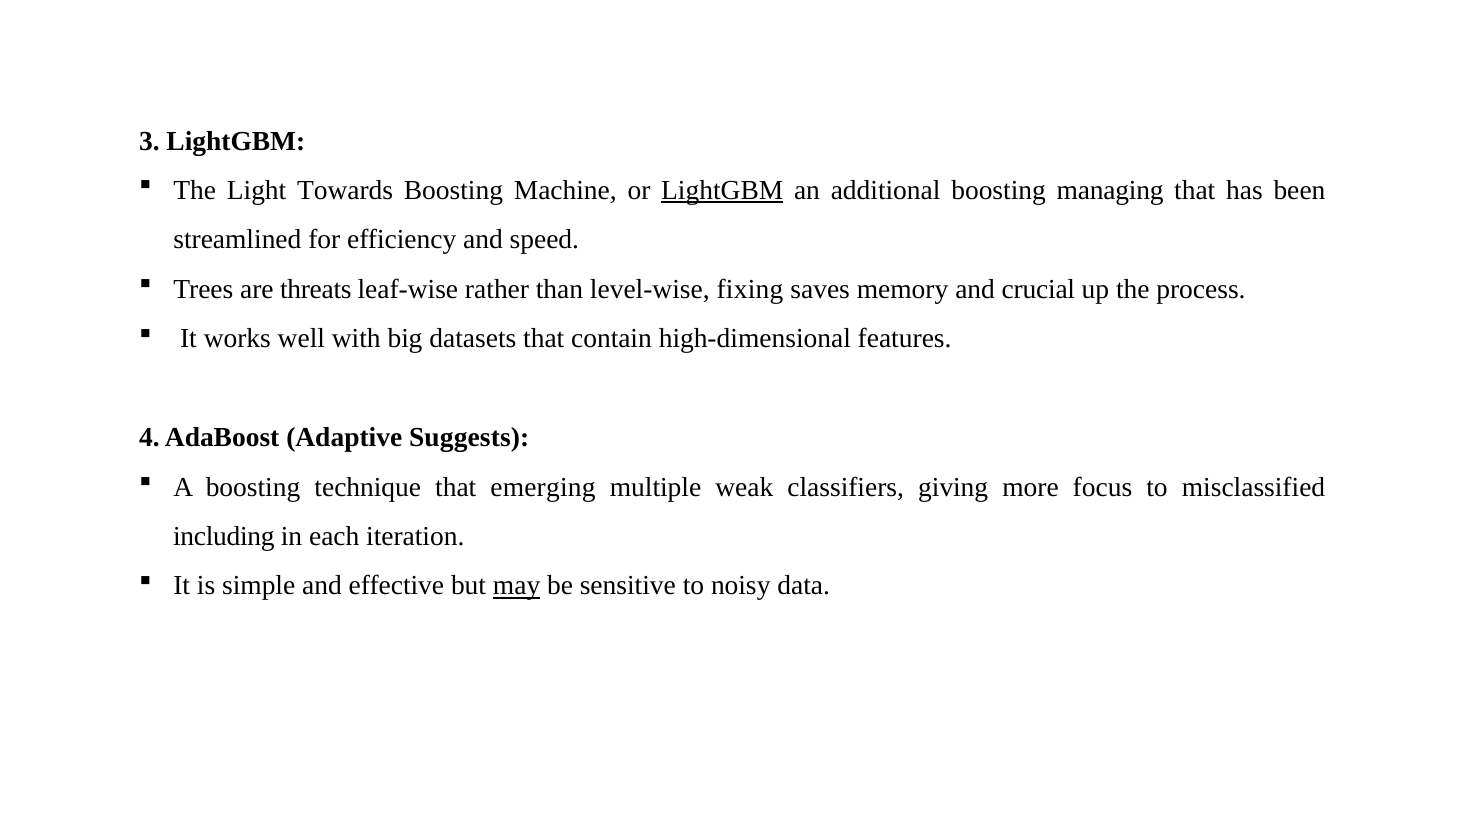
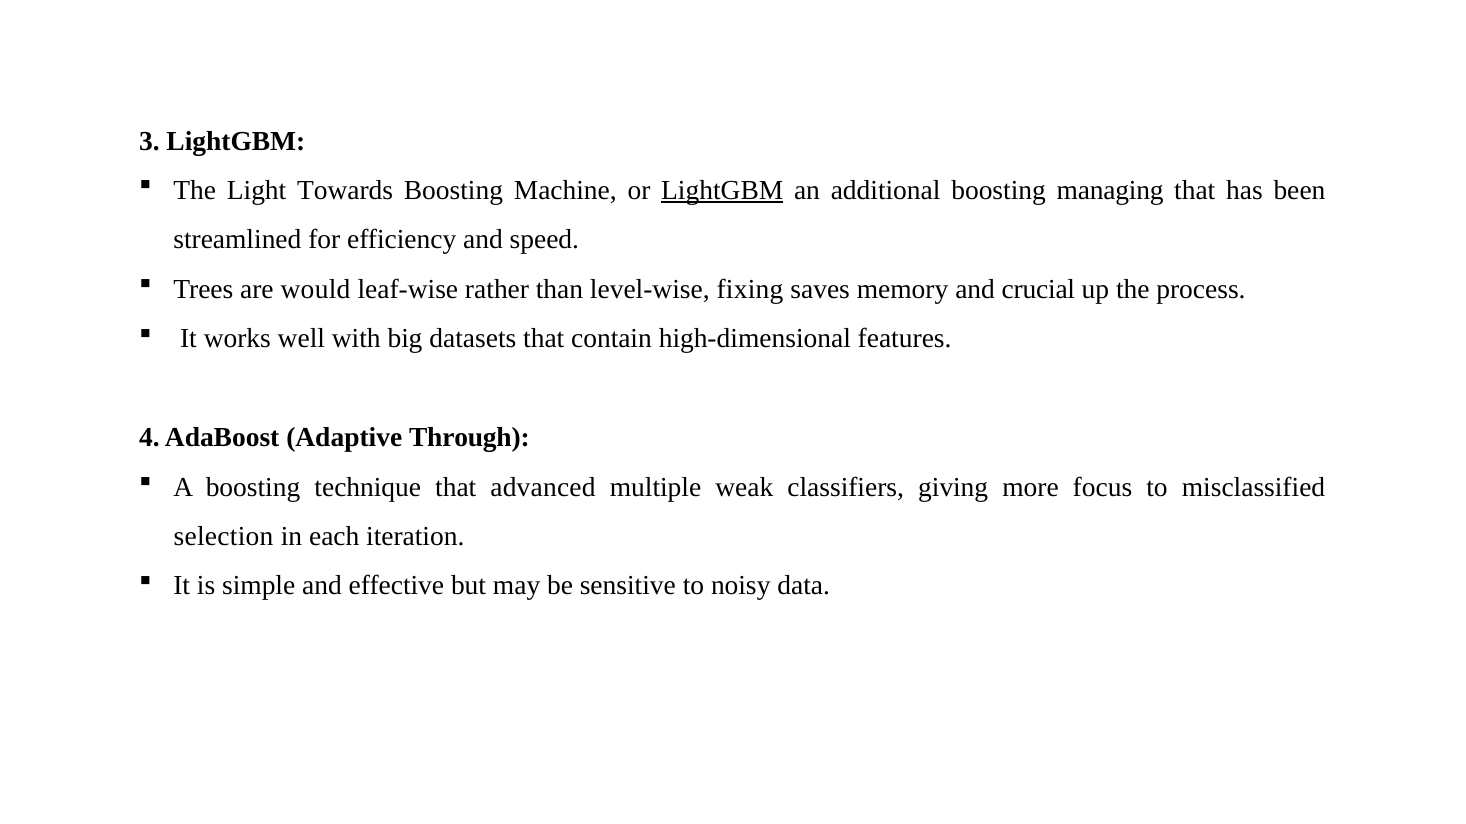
threats: threats -> would
Suggests: Suggests -> Through
emerging: emerging -> advanced
including: including -> selection
may underline: present -> none
